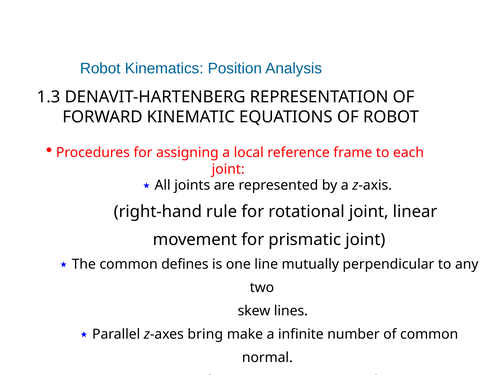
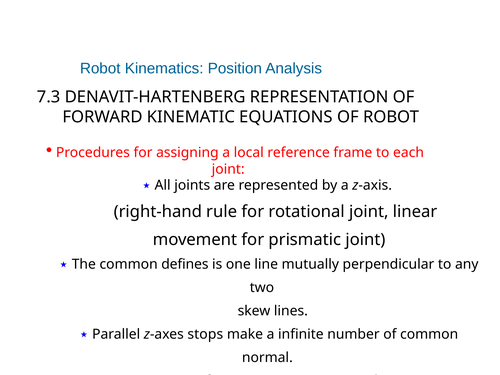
1.3: 1.3 -> 7.3
bring: bring -> stops
